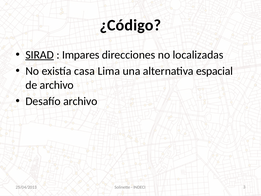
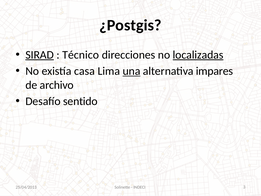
¿Código: ¿Código -> ¿Postgis
Impares: Impares -> Técnico
localizadas underline: none -> present
una underline: none -> present
espacial: espacial -> impares
Desafío archivo: archivo -> sentido
